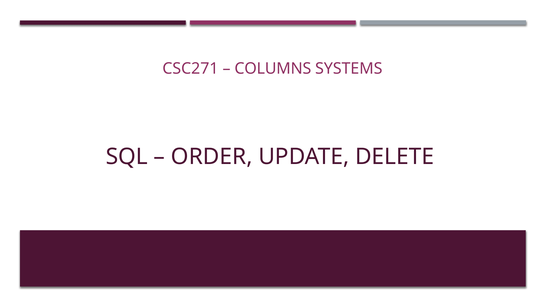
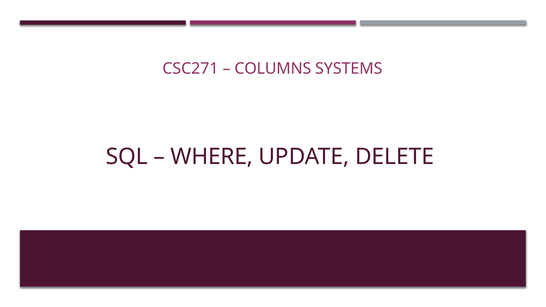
ORDER: ORDER -> WHERE
